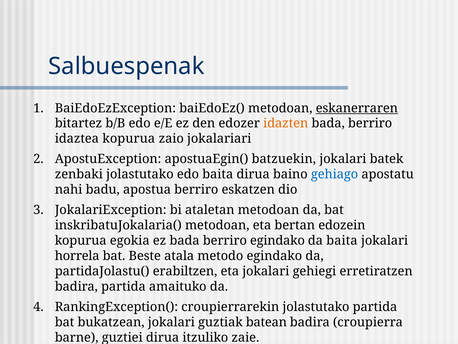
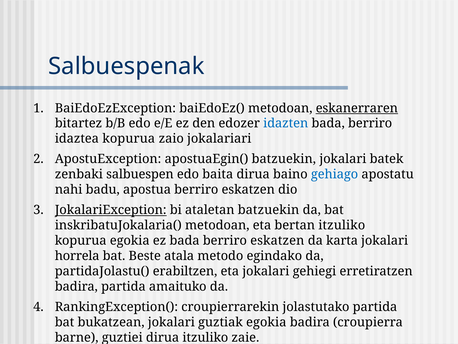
idazten colour: orange -> blue
zenbaki jolastutako: jolastutako -> salbuespen
JokalariException underline: none -> present
ataletan metodoan: metodoan -> batzuekin
bertan edozein: edozein -> itzuliko
bada berriro egindako: egindako -> eskatzen
da baita: baita -> karta
guztiak batean: batean -> egokia
